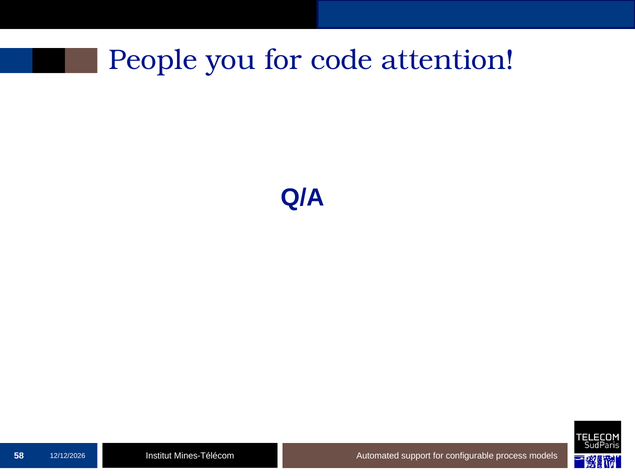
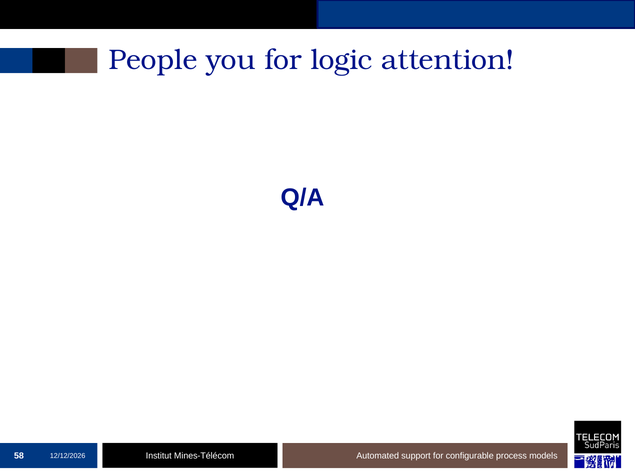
code: code -> logic
